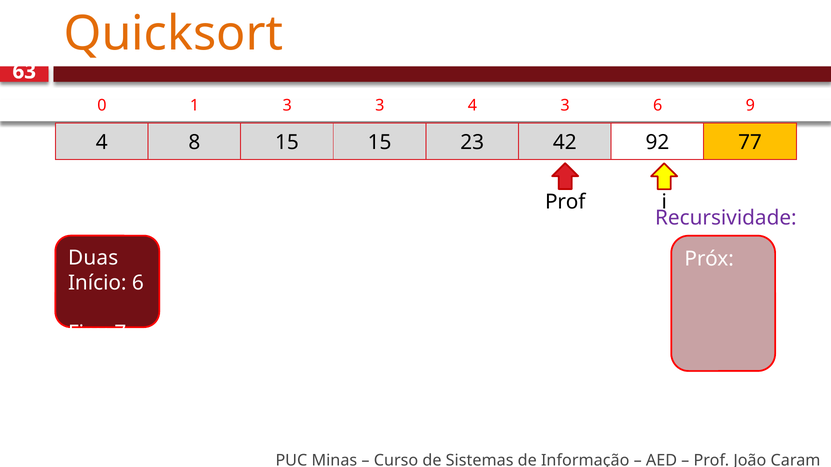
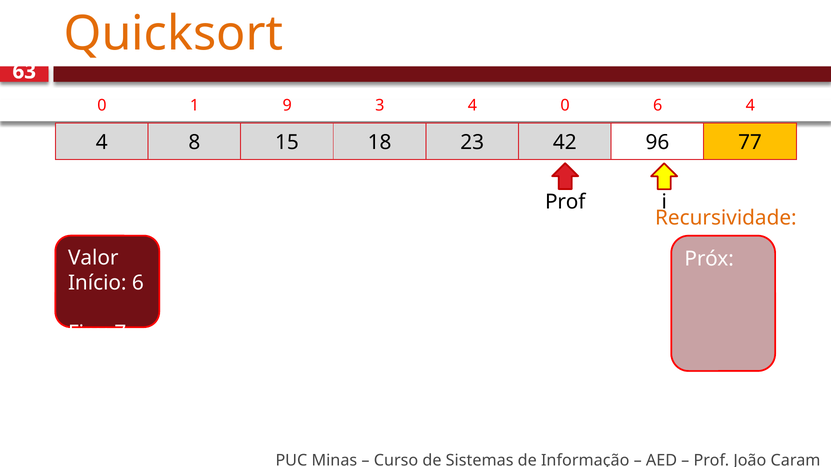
1 3: 3 -> 9
4 3: 3 -> 0
6 9: 9 -> 4
15 15: 15 -> 18
92: 92 -> 96
Recursividade colour: purple -> orange
Duas: Duas -> Valor
